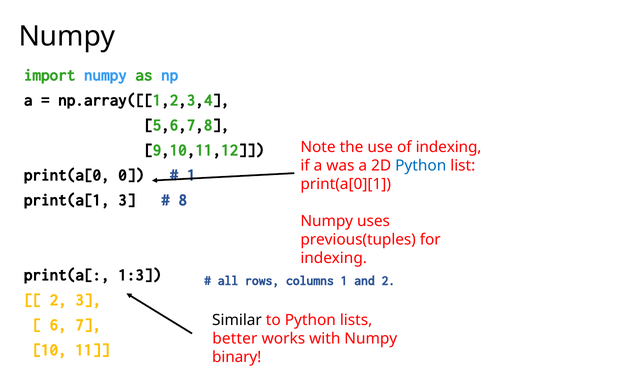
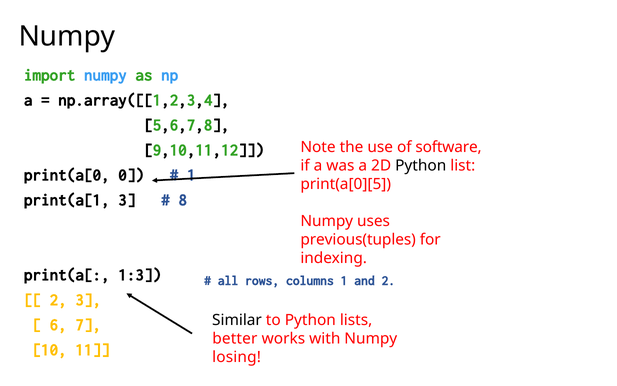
of indexing: indexing -> software
Python at (421, 165) colour: blue -> black
print(a[0][1: print(a[0][1 -> print(a[0][5
binary: binary -> losing
